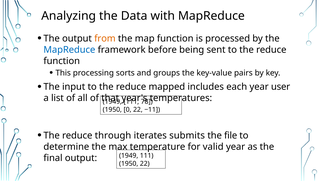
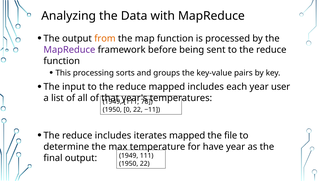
MapReduce at (69, 50) colour: blue -> purple
reduce through: through -> includes
iterates submits: submits -> mapped
valid: valid -> have
